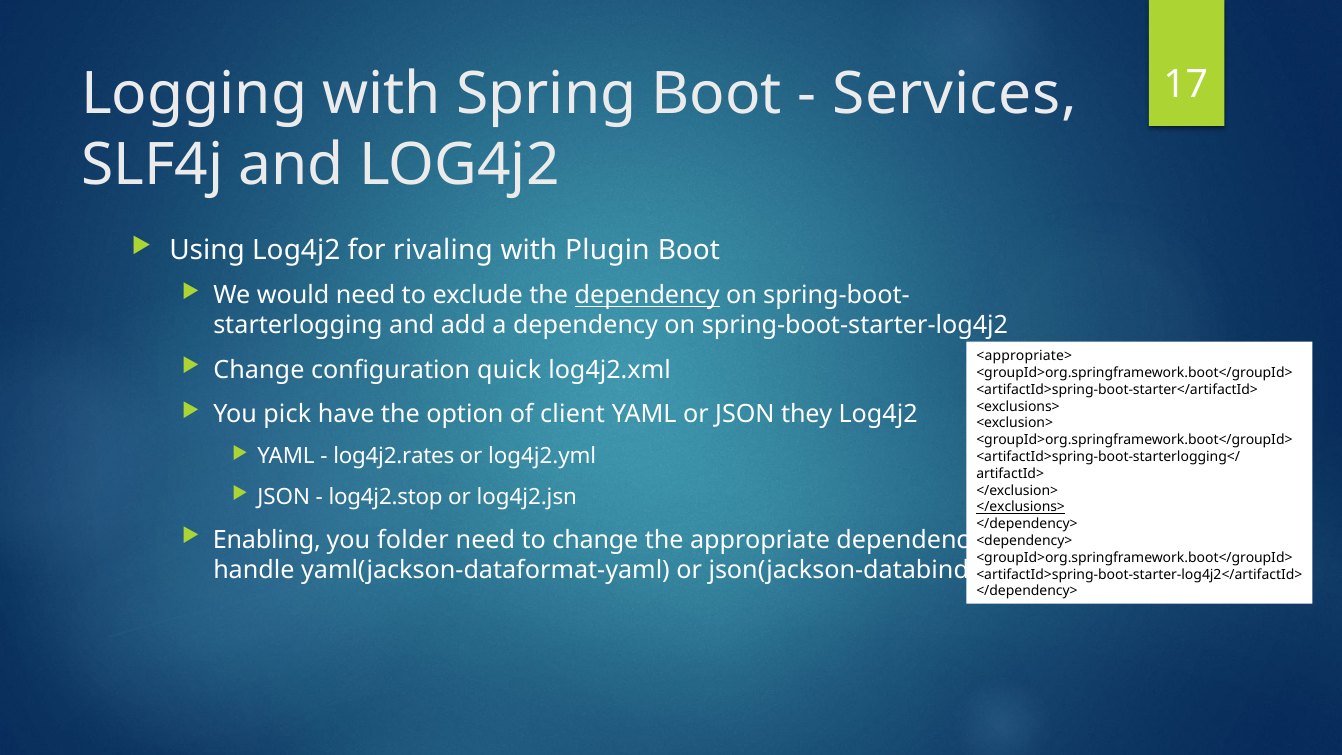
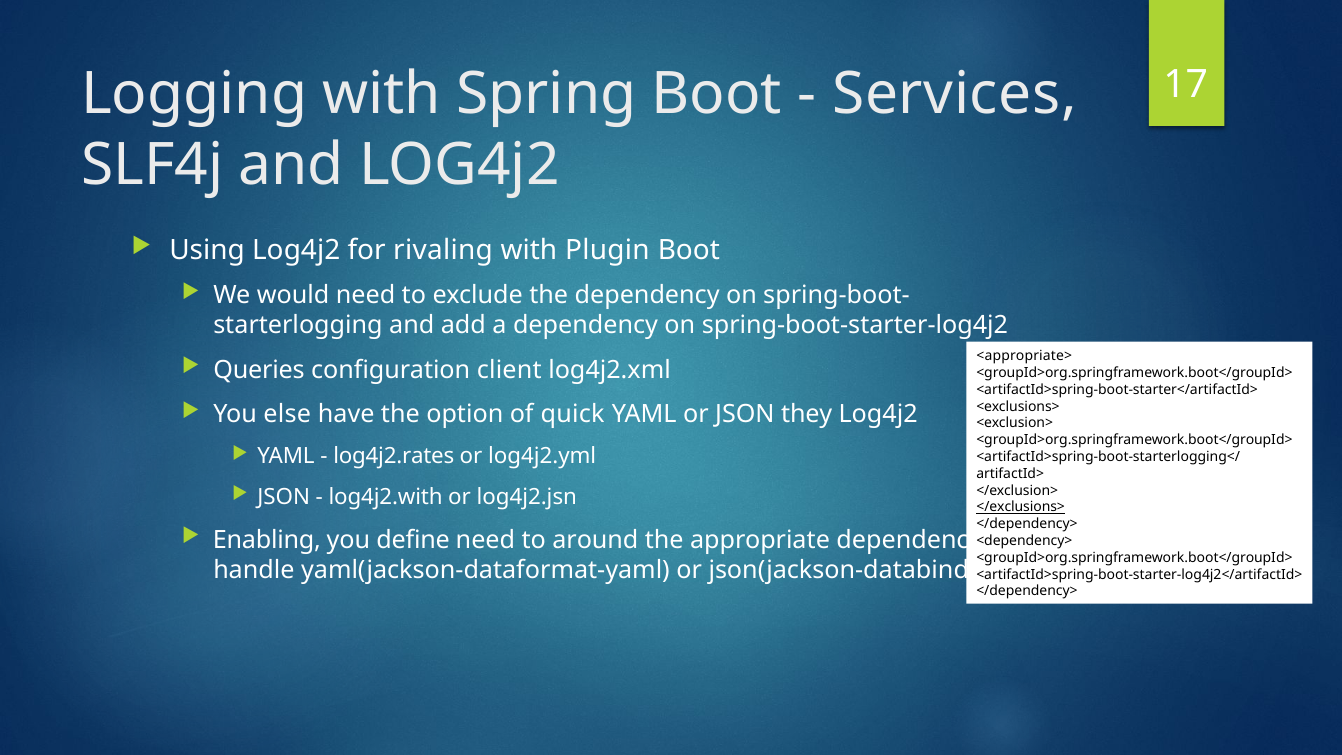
dependency at (647, 295) underline: present -> none
Change at (259, 370): Change -> Queries
quick: quick -> client
pick: pick -> else
client: client -> quick
log4j2.stop: log4j2.stop -> log4j2.with
folder: folder -> define
to change: change -> around
